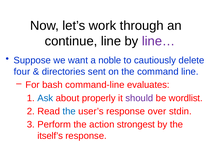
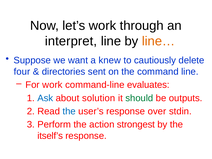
continue: continue -> interpret
line… colour: purple -> orange
noble: noble -> knew
For bash: bash -> work
properly: properly -> solution
should colour: purple -> green
wordlist: wordlist -> outputs
